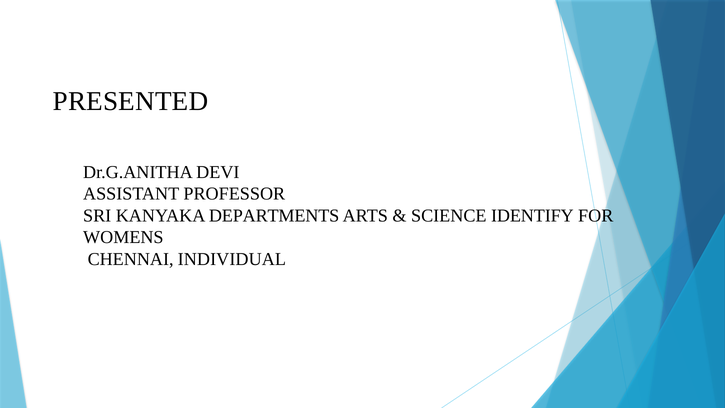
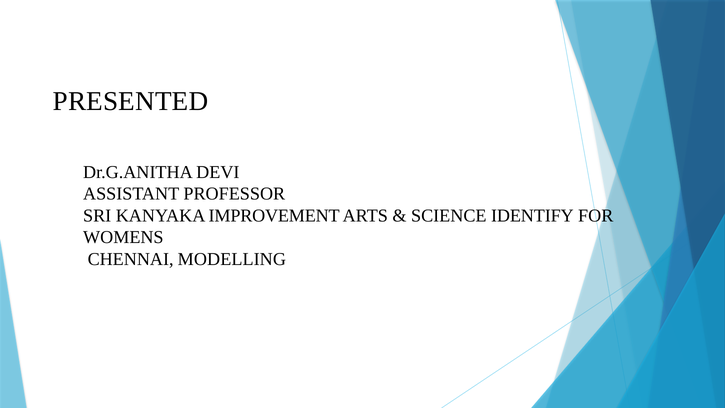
DEPARTMENTS: DEPARTMENTS -> IMPROVEMENT
INDIVIDUAL: INDIVIDUAL -> MODELLING
